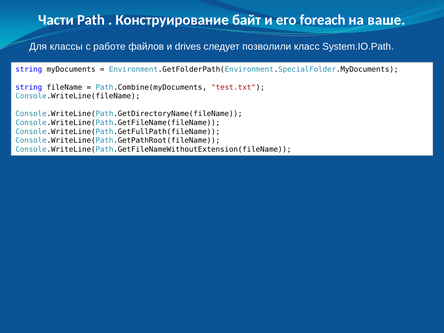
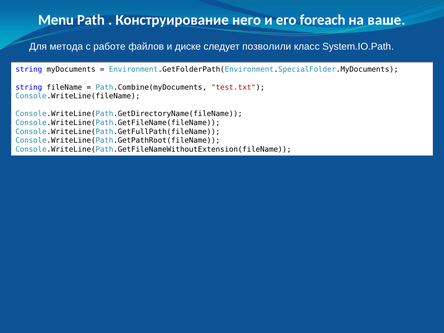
Части: Части -> Menu
байт: байт -> него
классы: классы -> метода
drives: drives -> диске
